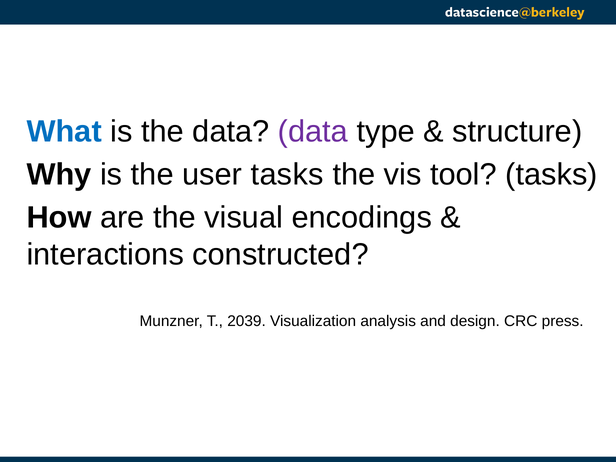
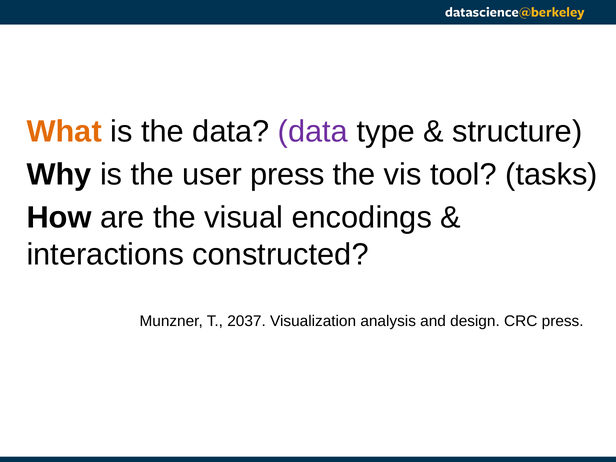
What colour: blue -> orange
user tasks: tasks -> press
2039: 2039 -> 2037
